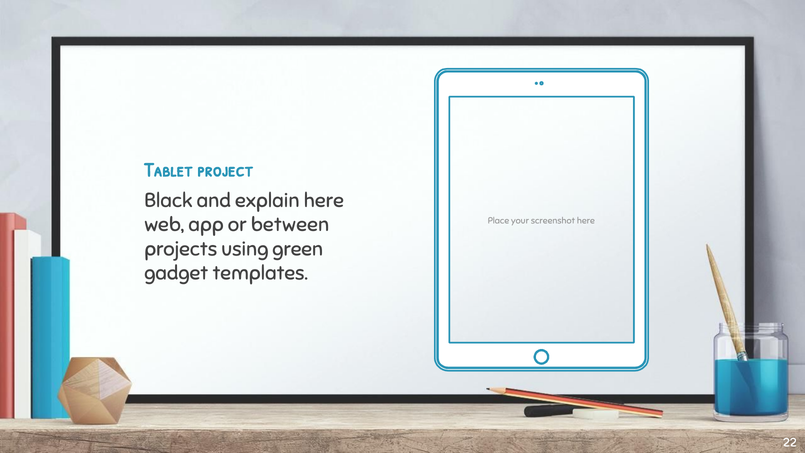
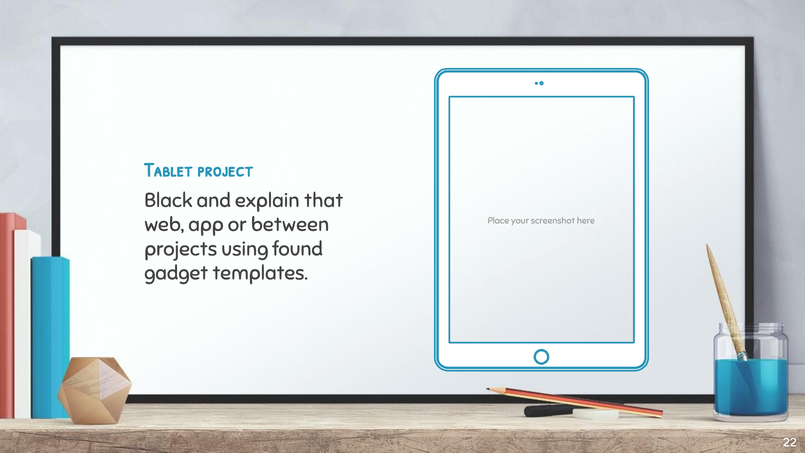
explain here: here -> that
green: green -> found
